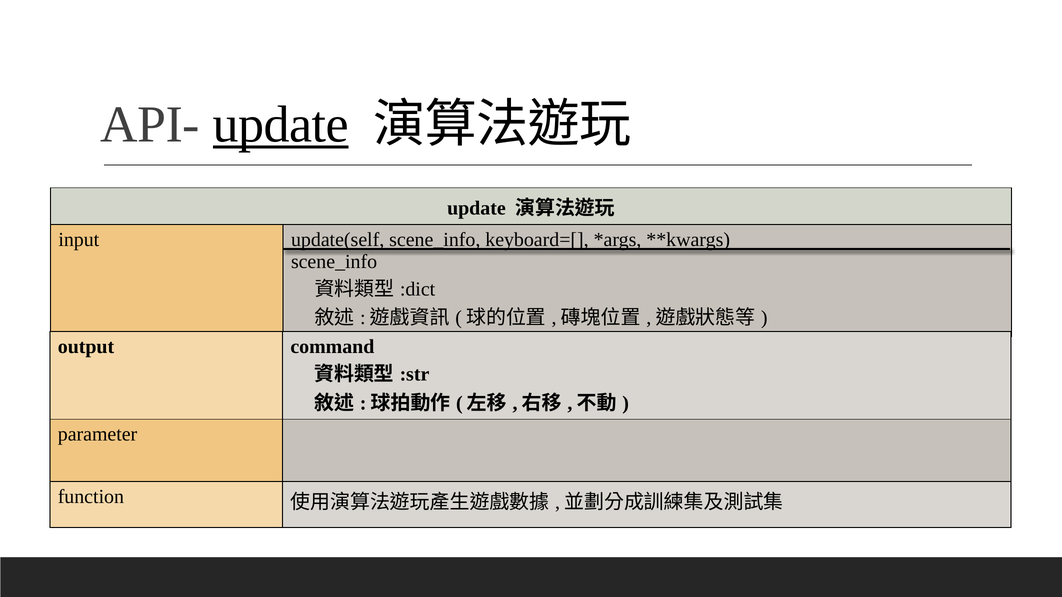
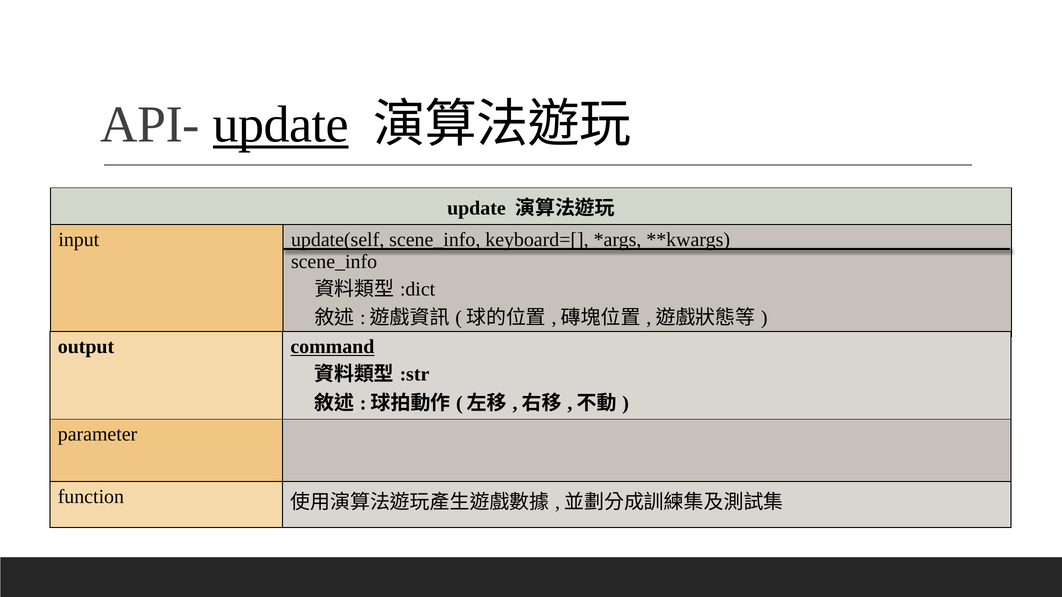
command underline: none -> present
